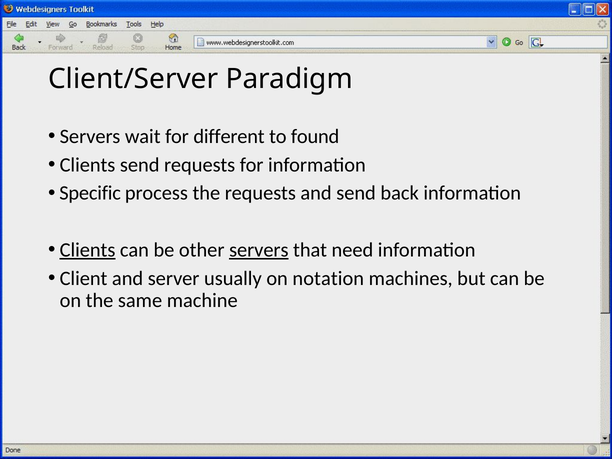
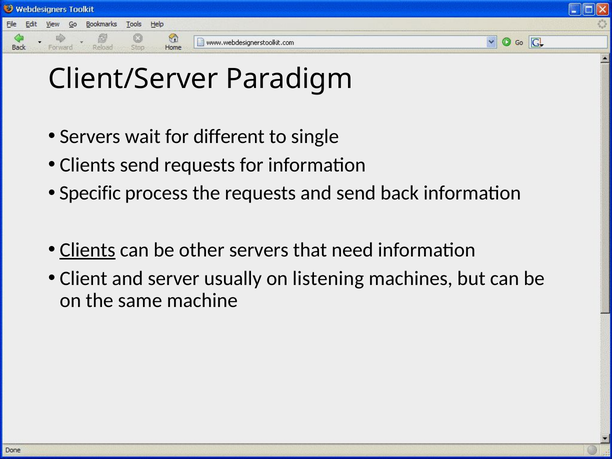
found: found -> single
servers at (259, 250) underline: present -> none
notation: notation -> listening
